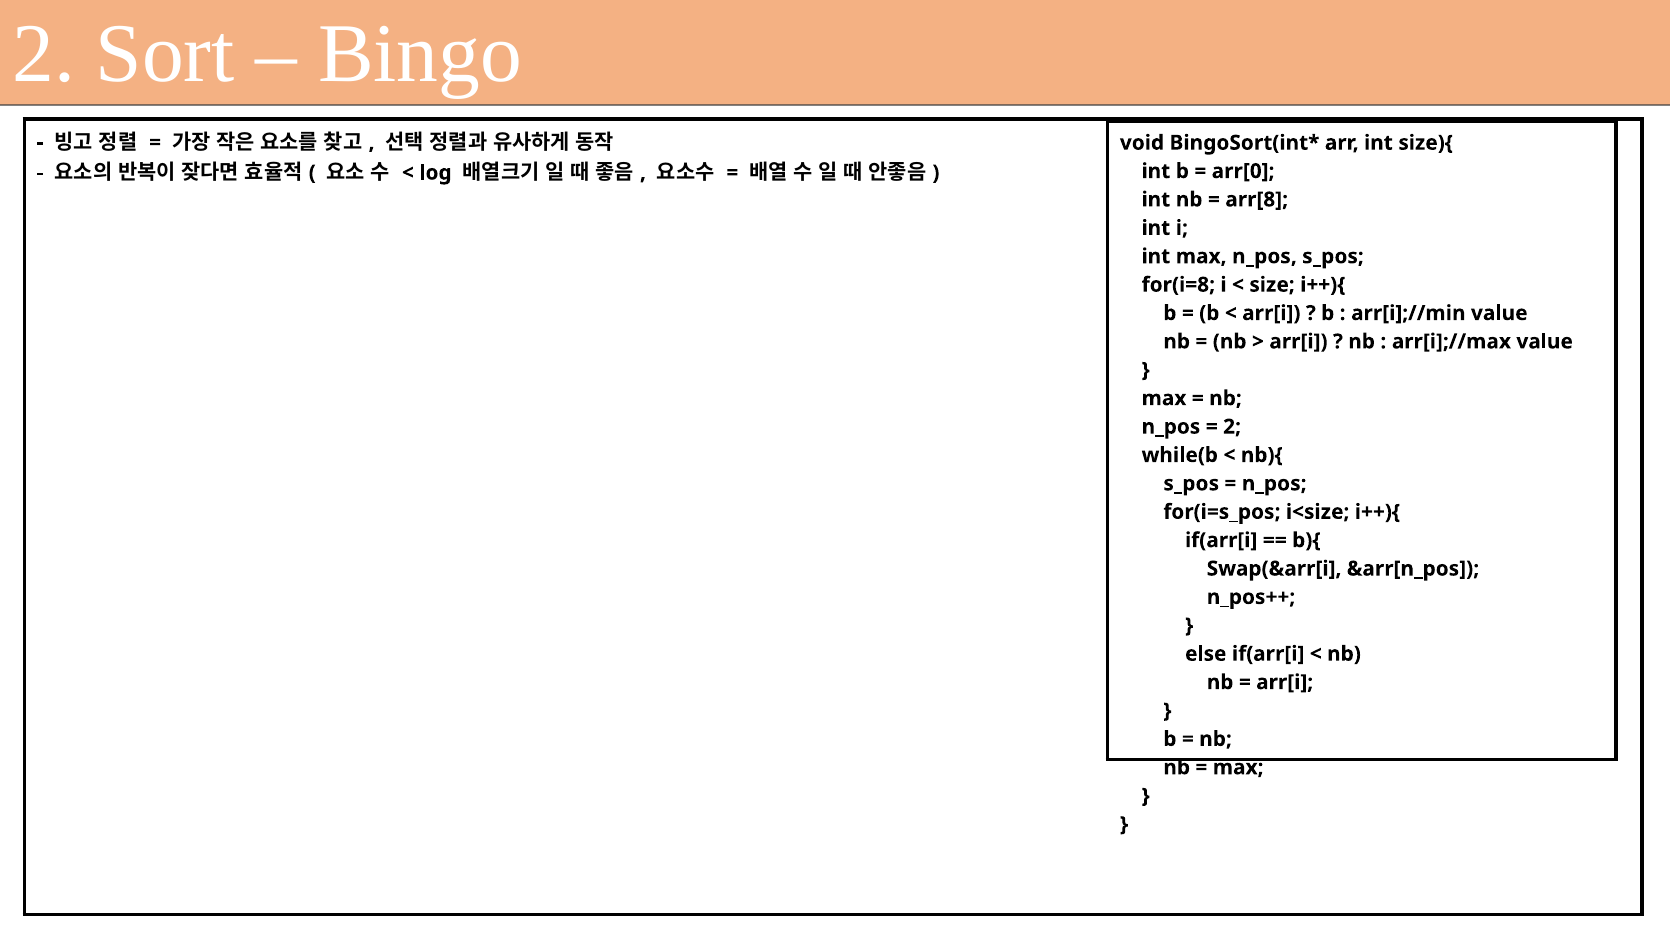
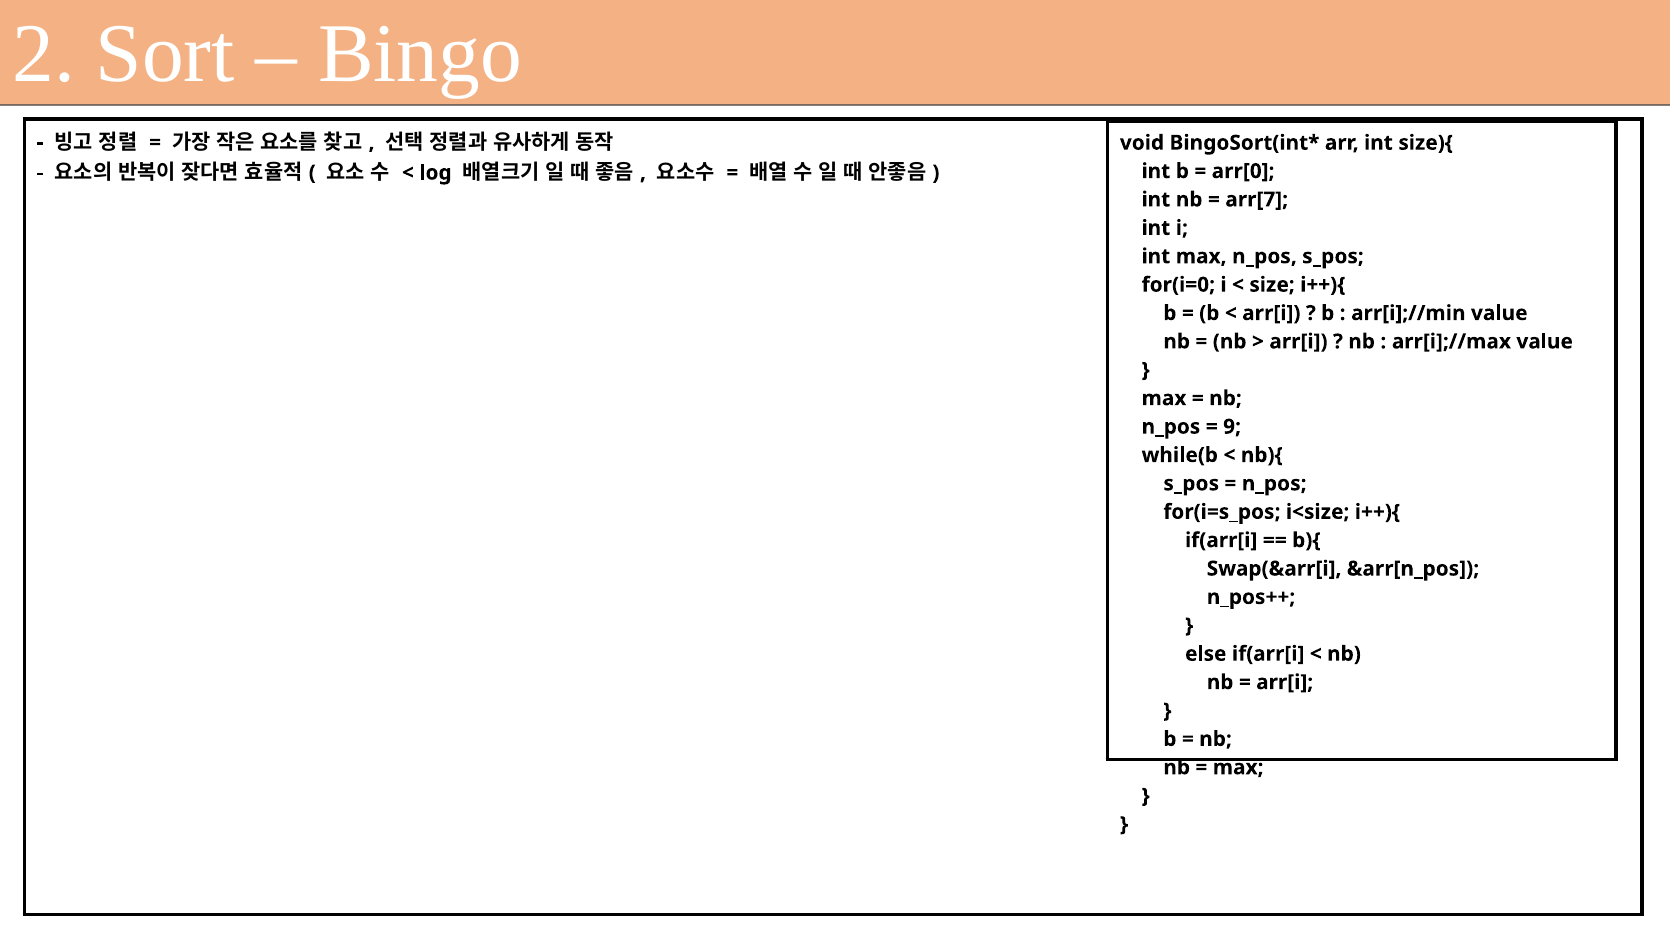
arr[8: arr[8 -> arr[7
for(i=8: for(i=8 -> for(i=0
2 at (1232, 427): 2 -> 9
